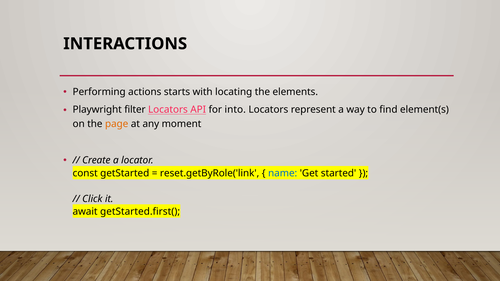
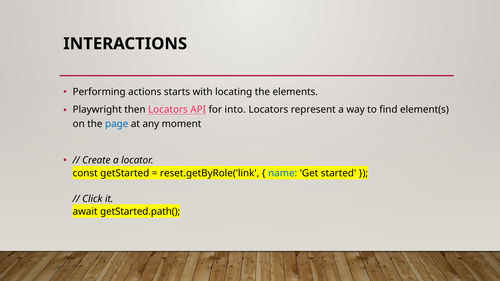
filter: filter -> then
page colour: orange -> blue
getStarted.first(: getStarted.first( -> getStarted.path(
